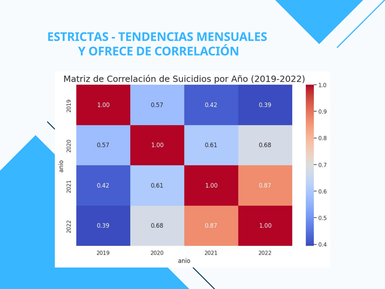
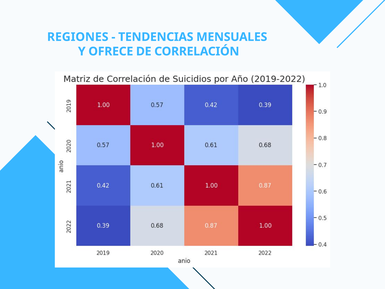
ESTRICTAS: ESTRICTAS -> REGIONES
